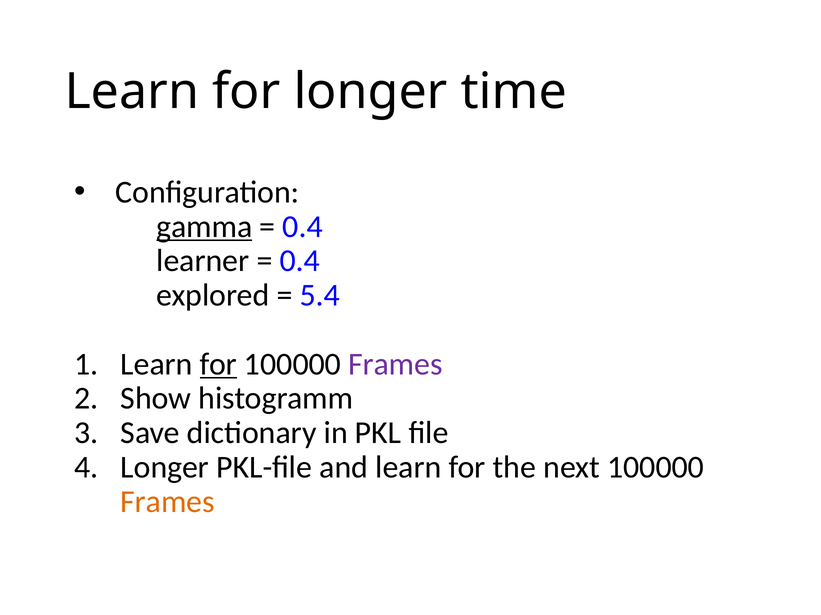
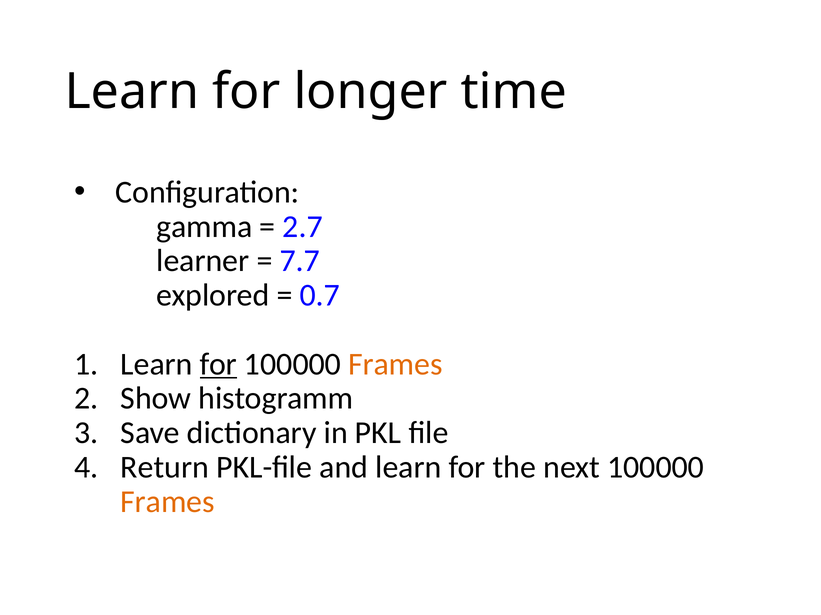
gamma underline: present -> none
0.4 at (303, 227): 0.4 -> 2.7
0.4 at (300, 261): 0.4 -> 7.7
5.4: 5.4 -> 0.7
Frames at (395, 365) colour: purple -> orange
Longer at (165, 468): Longer -> Return
